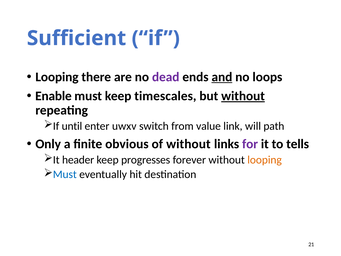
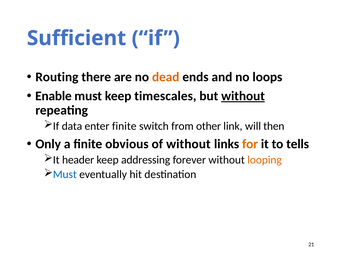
Looping at (57, 77): Looping -> Routing
dead colour: purple -> orange
and underline: present -> none
until: until -> data
enter uwxv: uwxv -> finite
value: value -> other
path: path -> then
for colour: purple -> orange
progresses: progresses -> addressing
